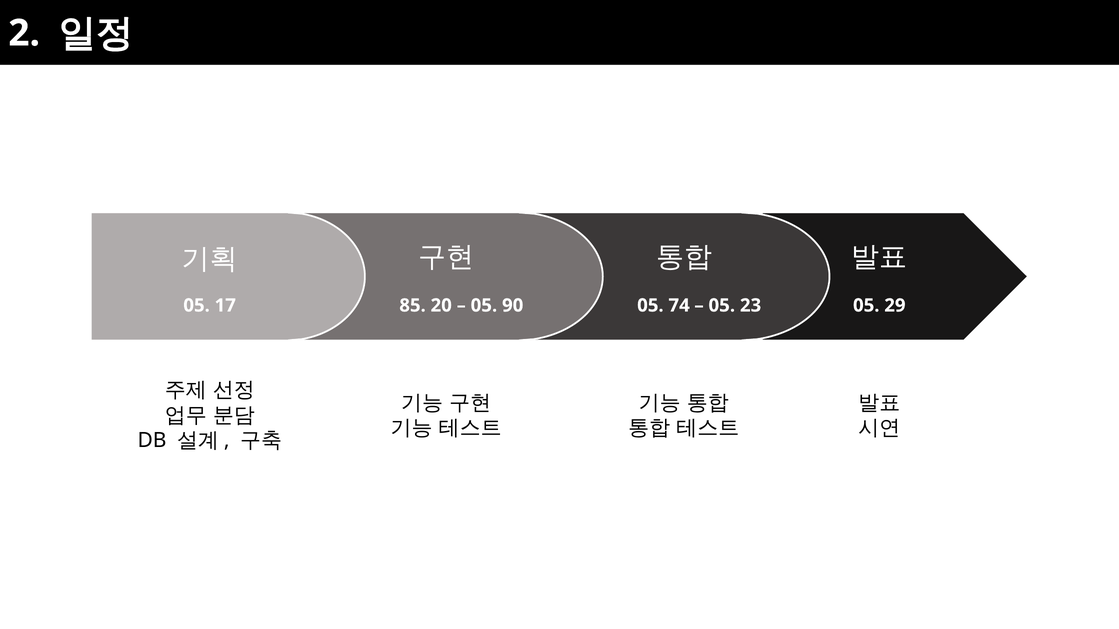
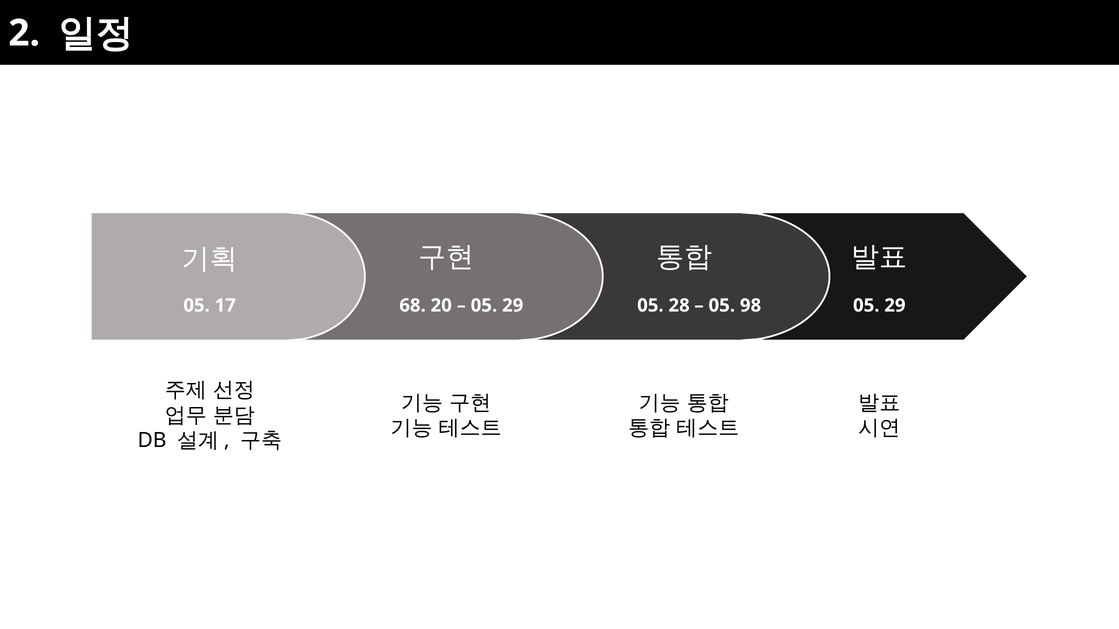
85: 85 -> 68
90 at (513, 306): 90 -> 29
74: 74 -> 28
23: 23 -> 98
